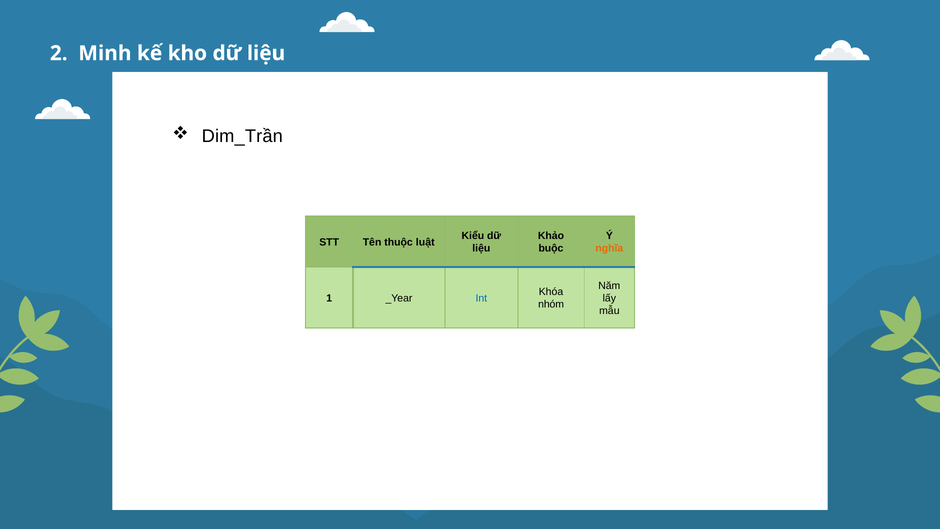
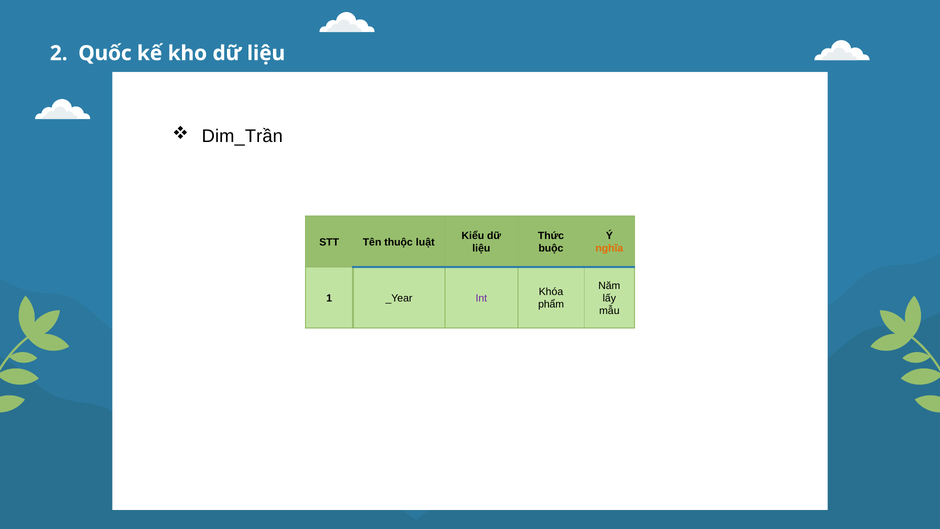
Minh: Minh -> Quốc
Khảo: Khảo -> Thức
Int colour: blue -> purple
nhóm: nhóm -> phẩm
